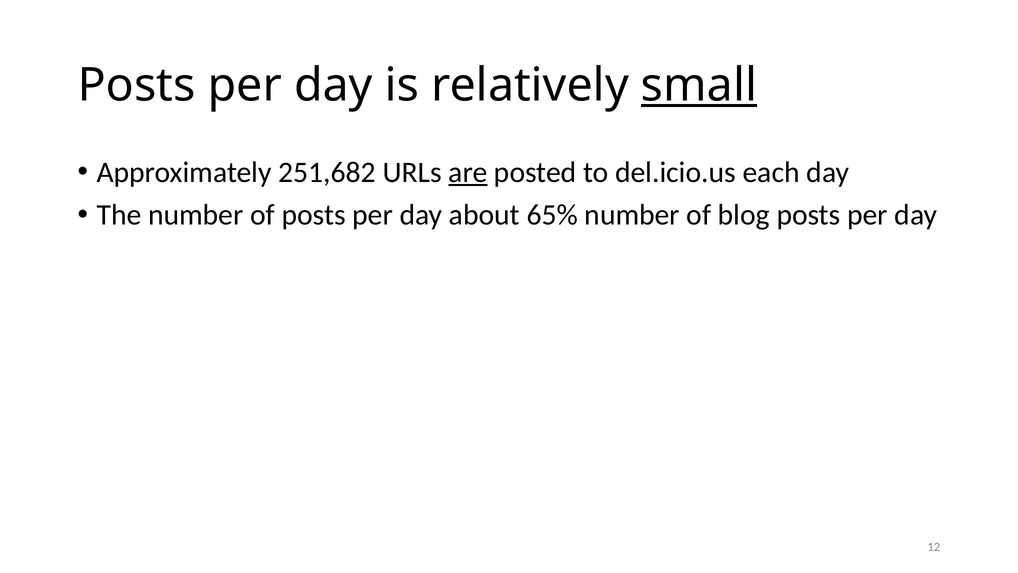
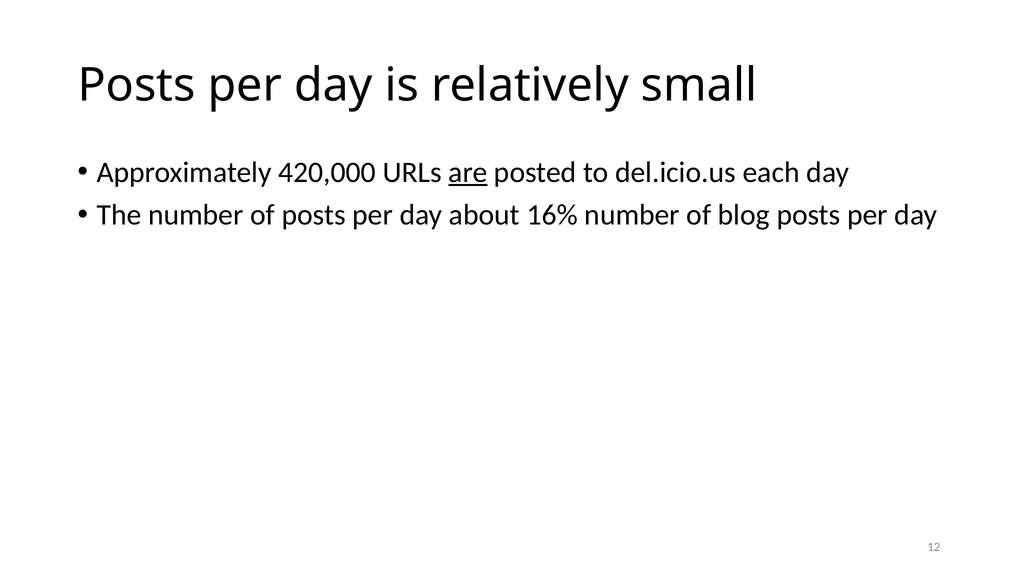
small underline: present -> none
251,682: 251,682 -> 420,000
65%: 65% -> 16%
